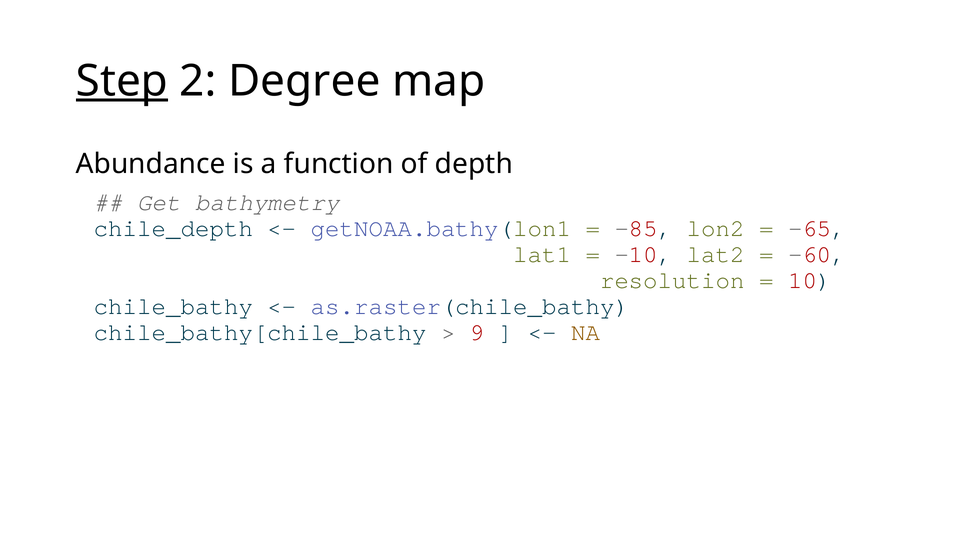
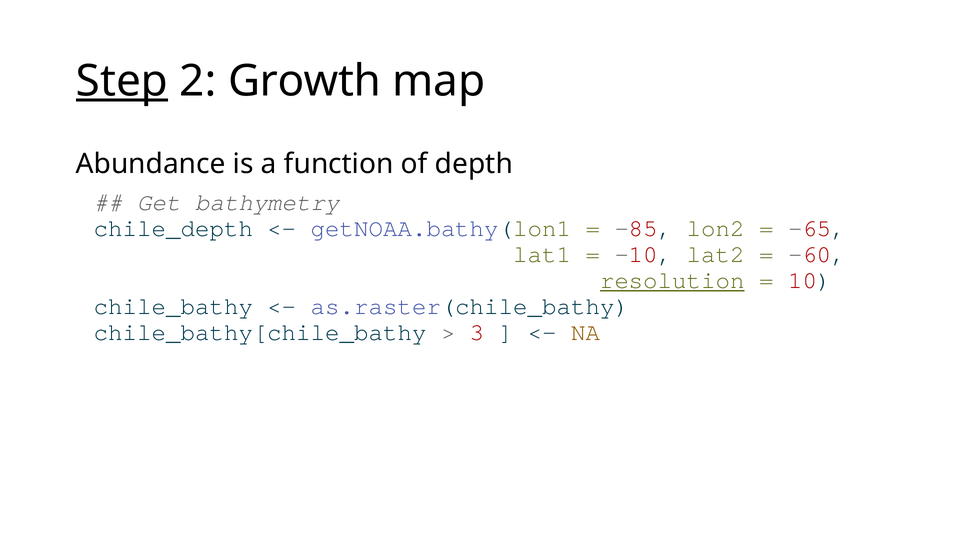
Degree: Degree -> Growth
resolution underline: none -> present
9: 9 -> 3
